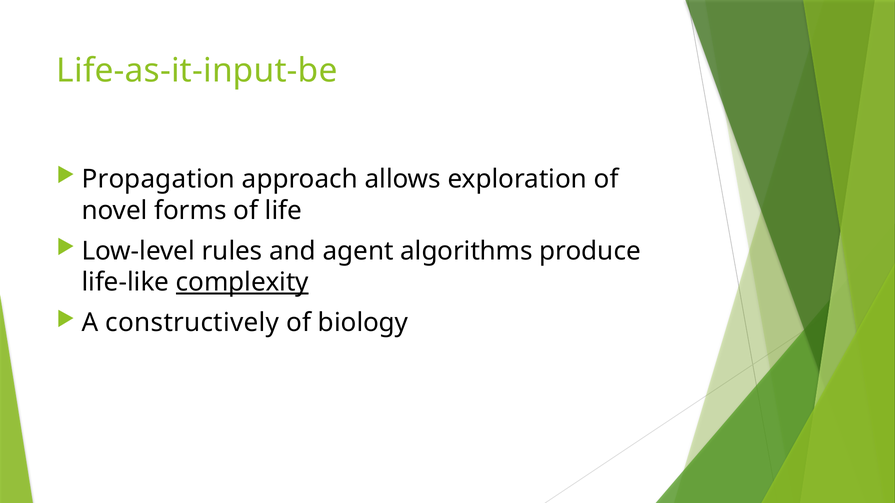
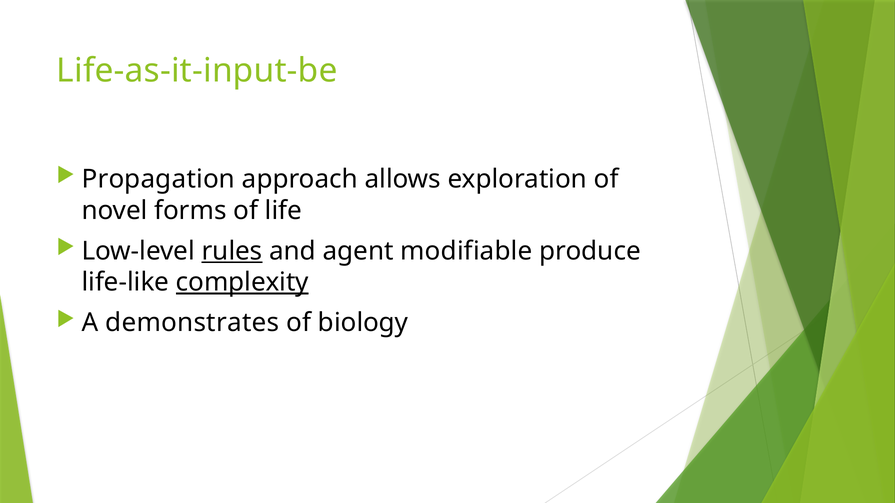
rules underline: none -> present
algorithms: algorithms -> modifiable
constructively: constructively -> demonstrates
